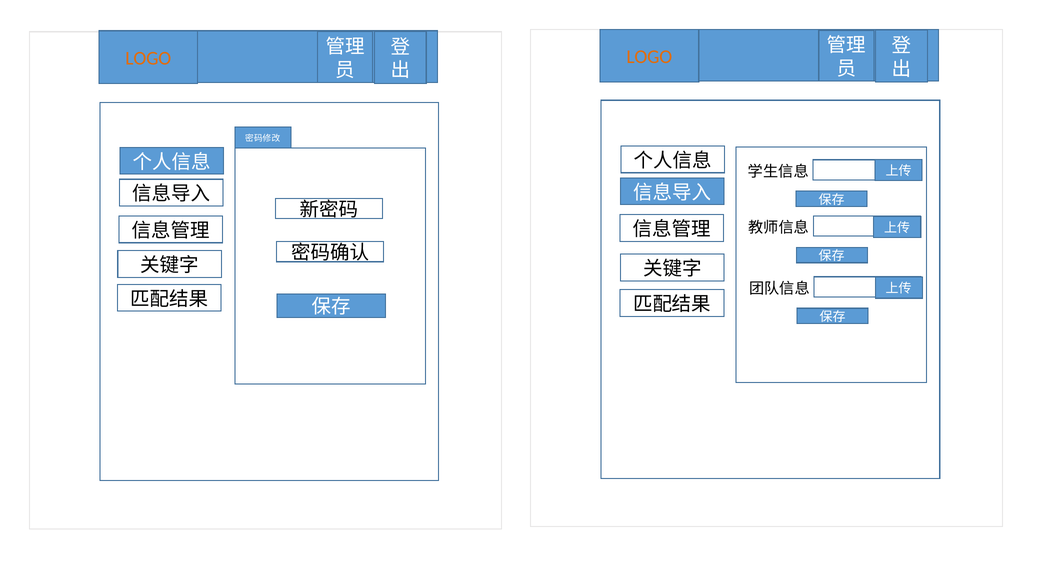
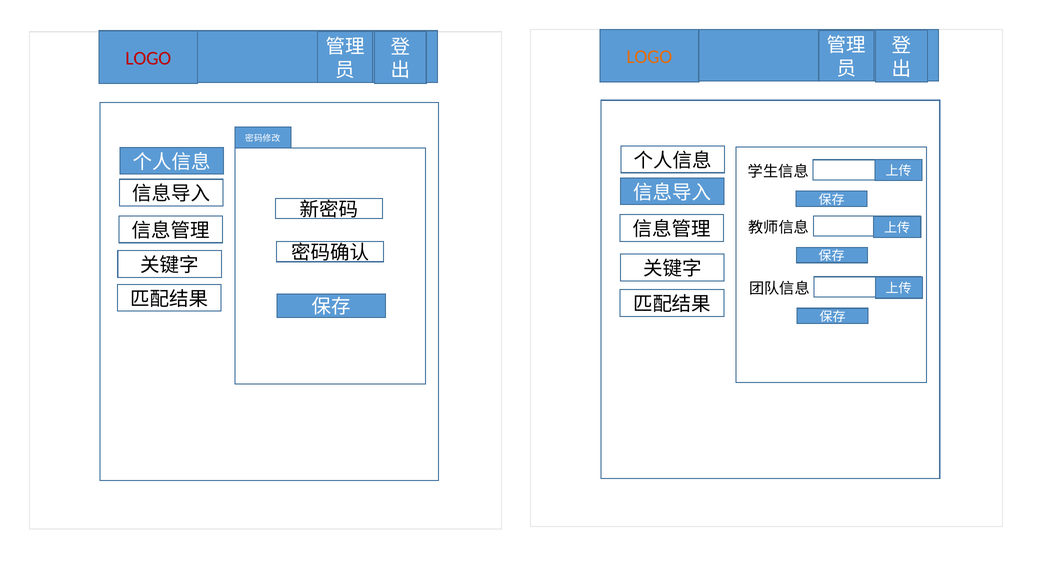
LOGO at (148, 58) colour: orange -> red
